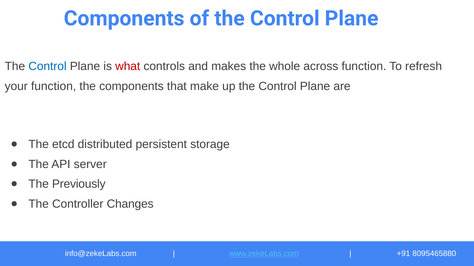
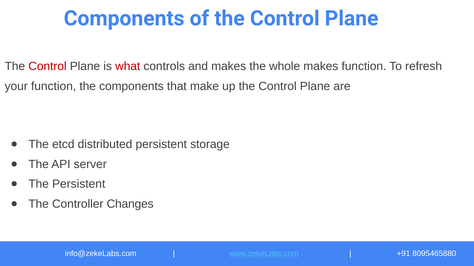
Control at (47, 67) colour: blue -> red
whole across: across -> makes
The Previously: Previously -> Persistent
